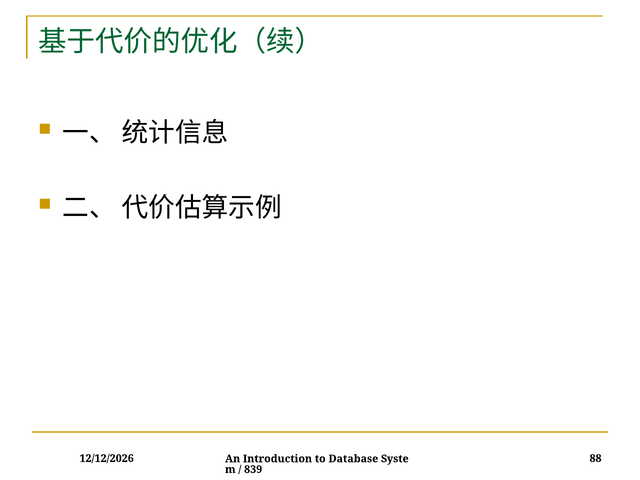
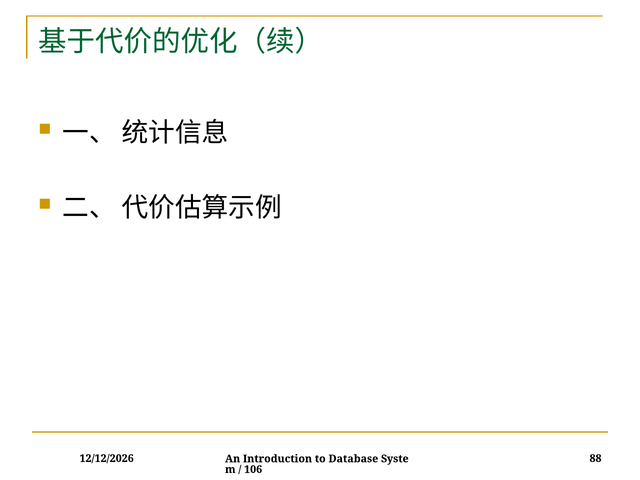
839: 839 -> 106
